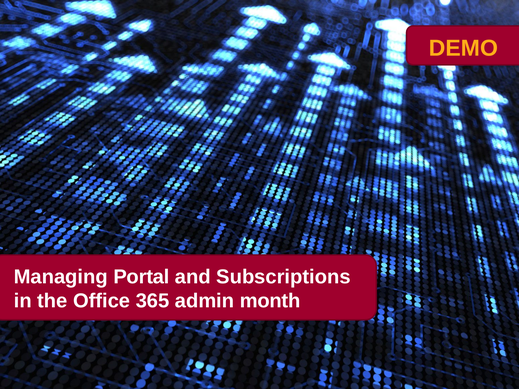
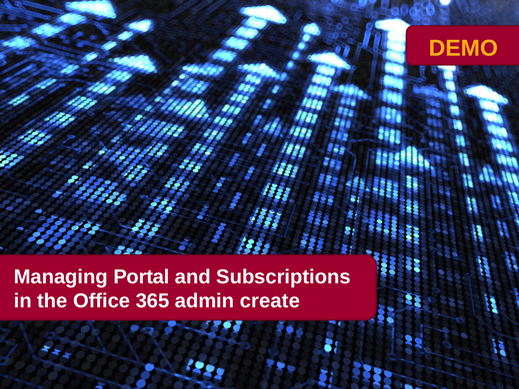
month: month -> create
